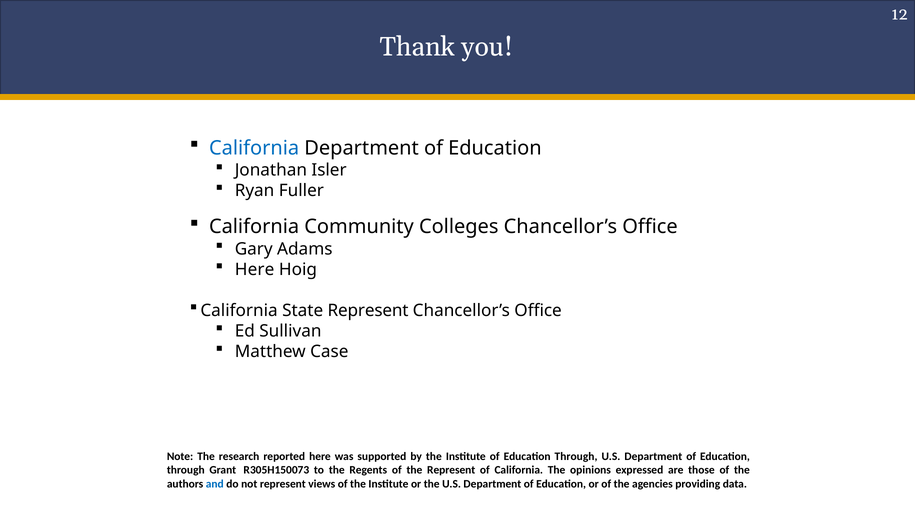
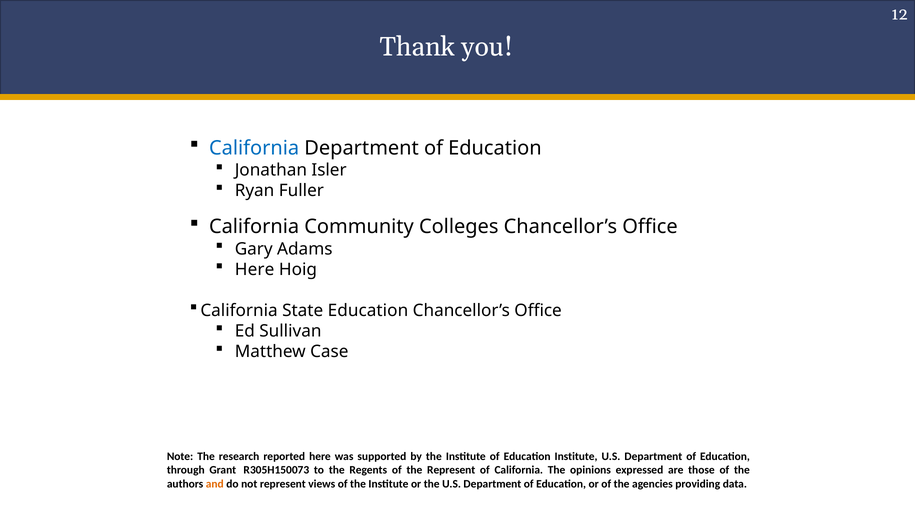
State Represent: Represent -> Education
Institute of Education Through: Through -> Institute
and colour: blue -> orange
